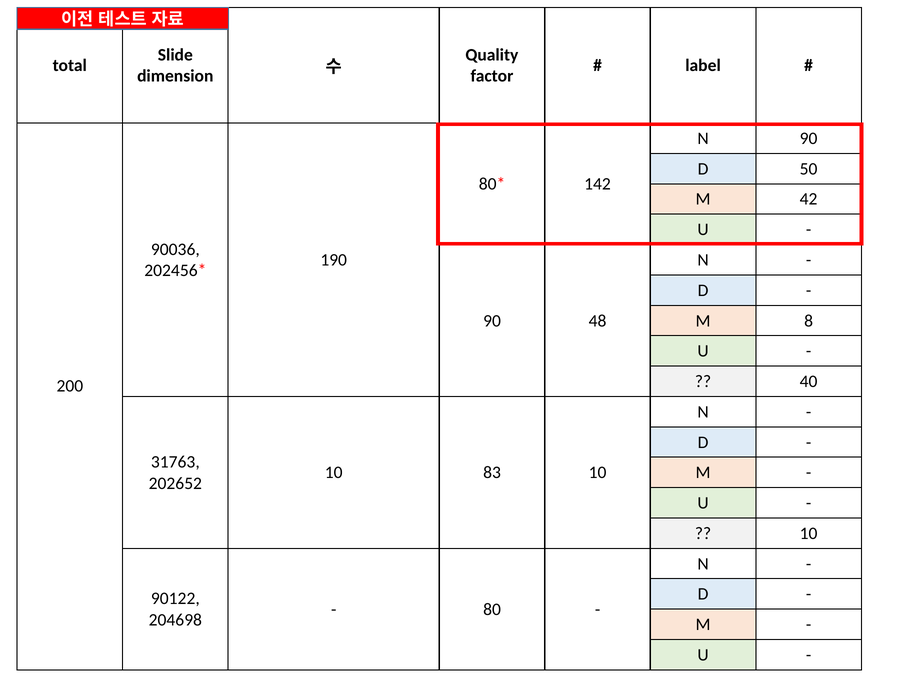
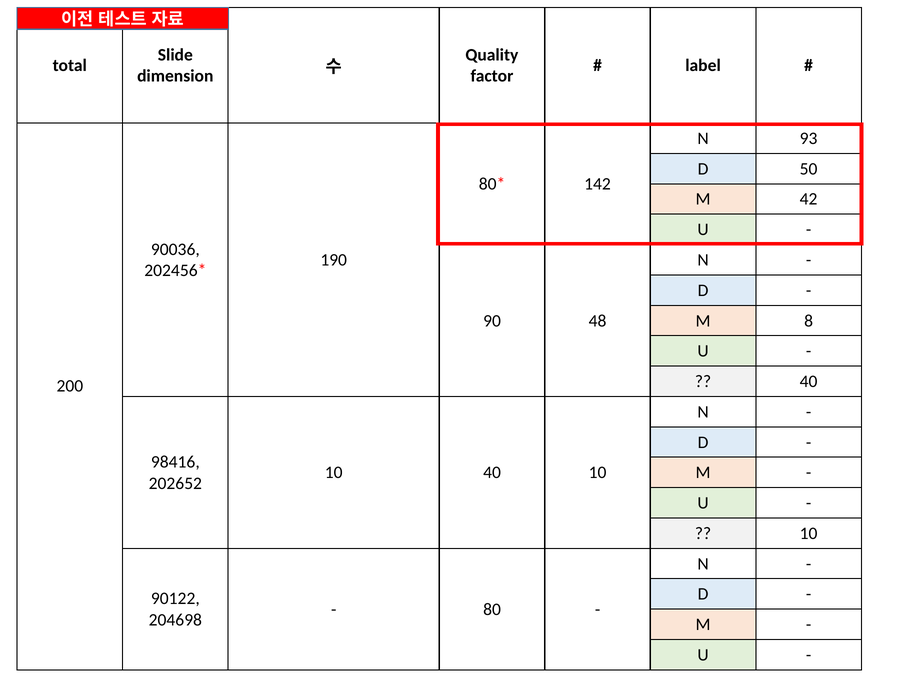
N 90: 90 -> 93
31763: 31763 -> 98416
10 83: 83 -> 40
